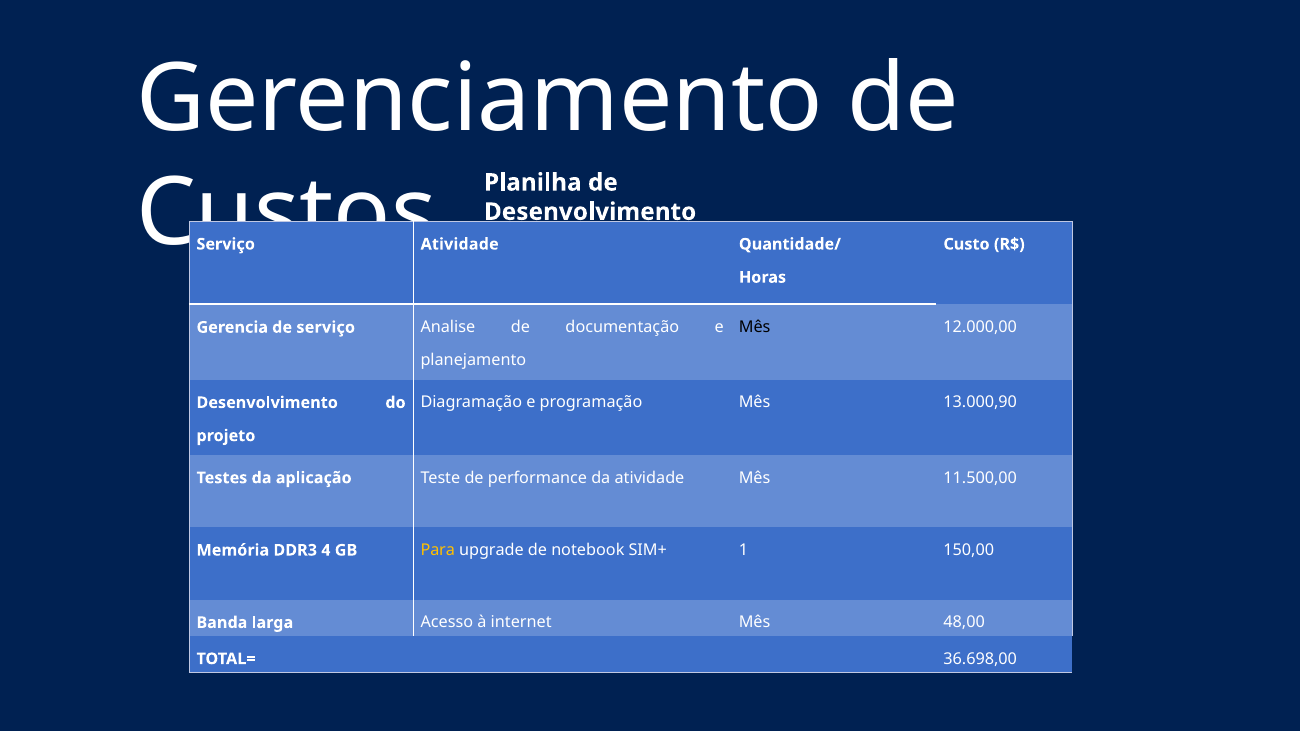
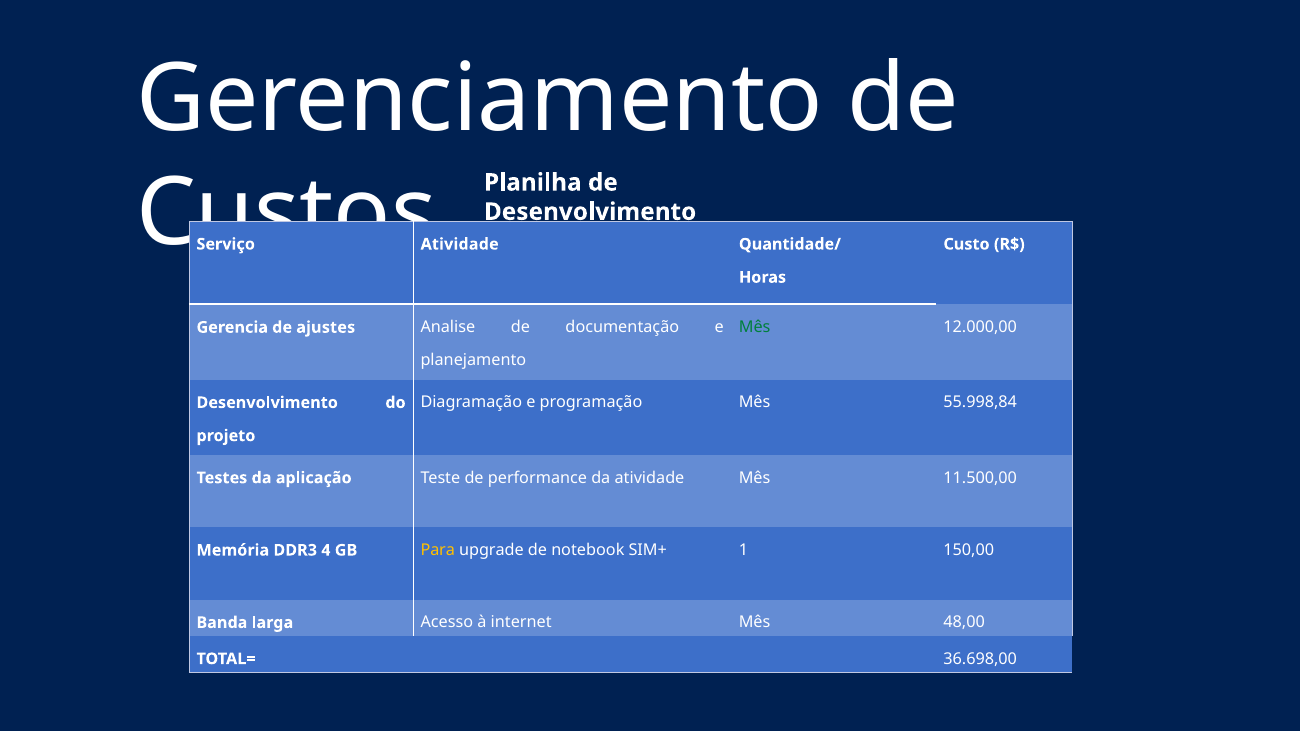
Mês at (755, 327) colour: black -> green
de serviço: serviço -> ajustes
13.000,90: 13.000,90 -> 55.998,84
